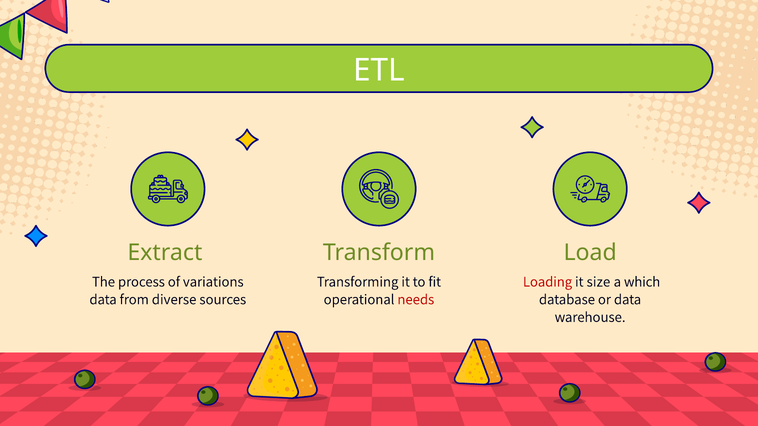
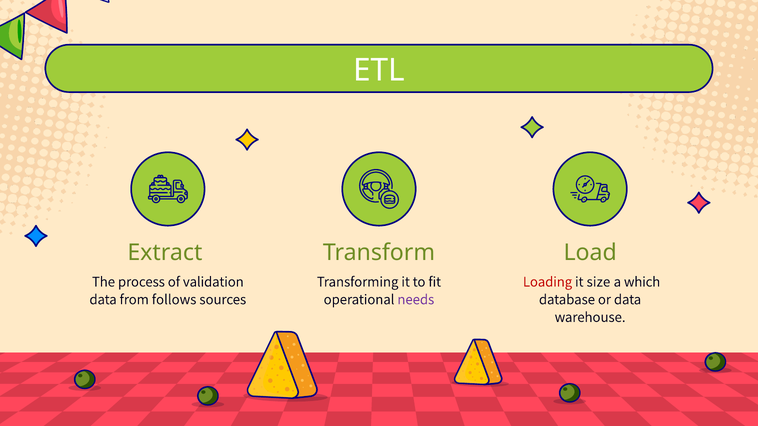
variations: variations -> validation
diverse: diverse -> follows
needs colour: red -> purple
